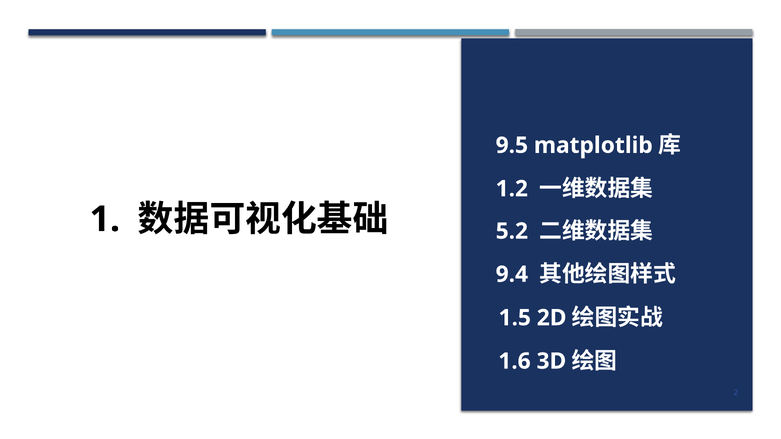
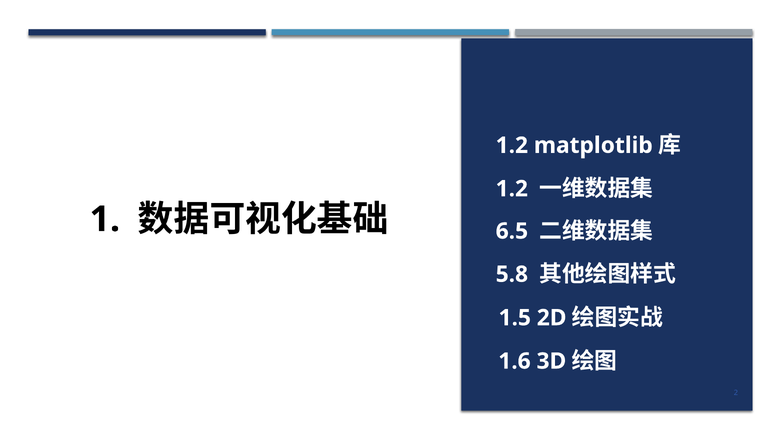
9.5 at (512, 145): 9.5 -> 1.2
5.2: 5.2 -> 6.5
9.4: 9.4 -> 5.8
